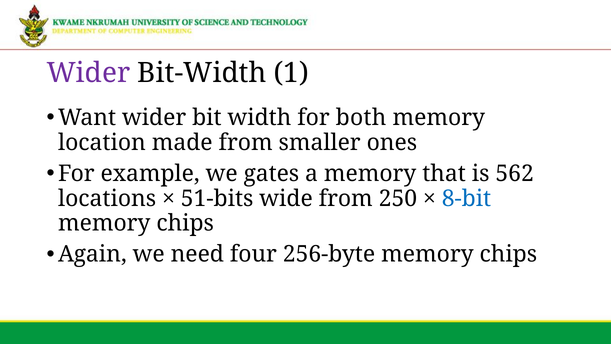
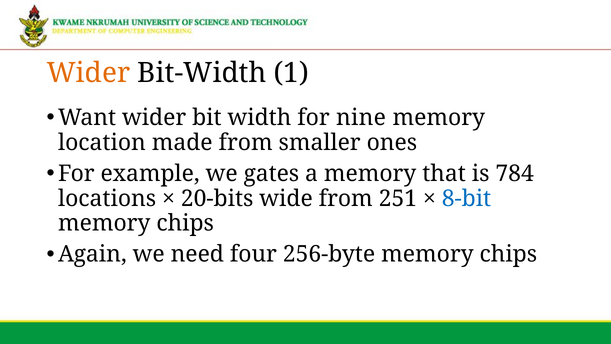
Wider at (88, 73) colour: purple -> orange
both: both -> nine
562: 562 -> 784
51-bits: 51-bits -> 20-bits
250: 250 -> 251
